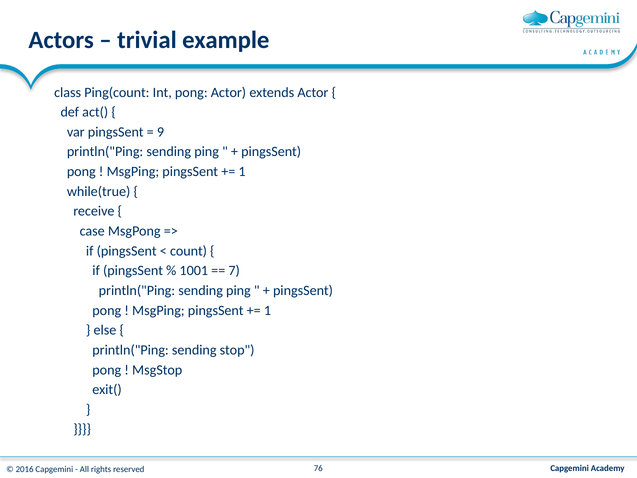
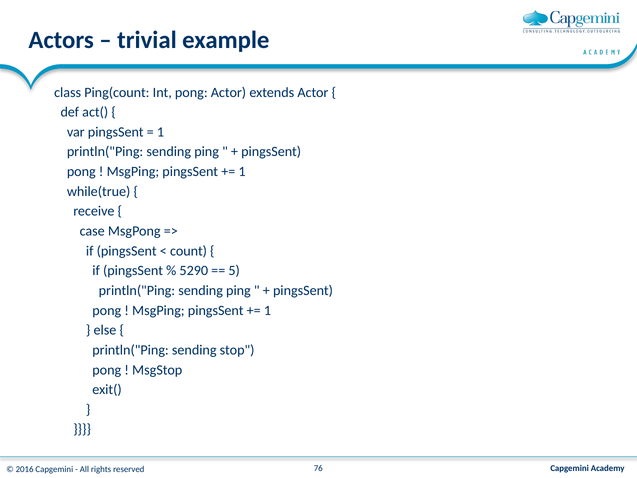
9 at (161, 132): 9 -> 1
1001: 1001 -> 5290
7: 7 -> 5
